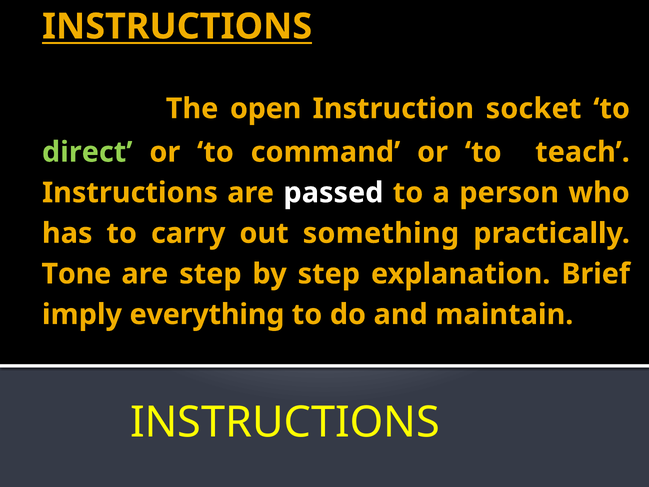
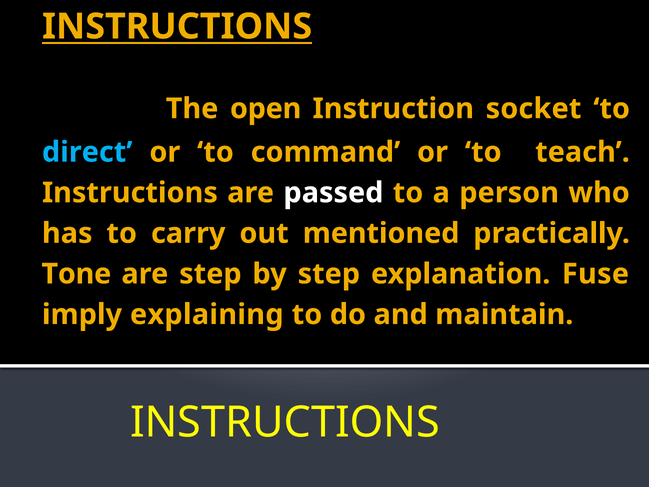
direct colour: light green -> light blue
something: something -> mentioned
Brief: Brief -> Fuse
everything: everything -> explaining
